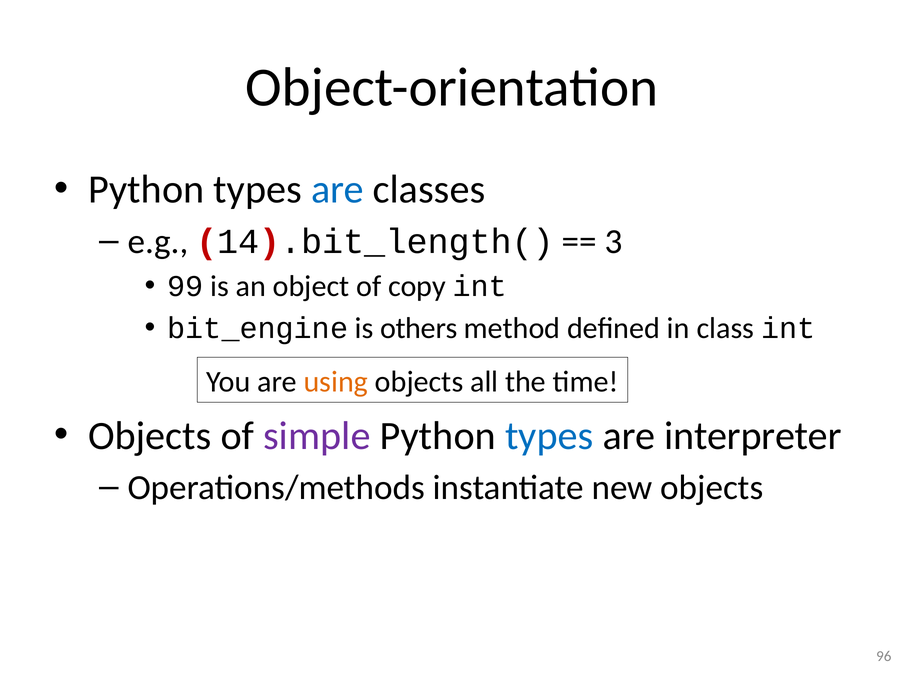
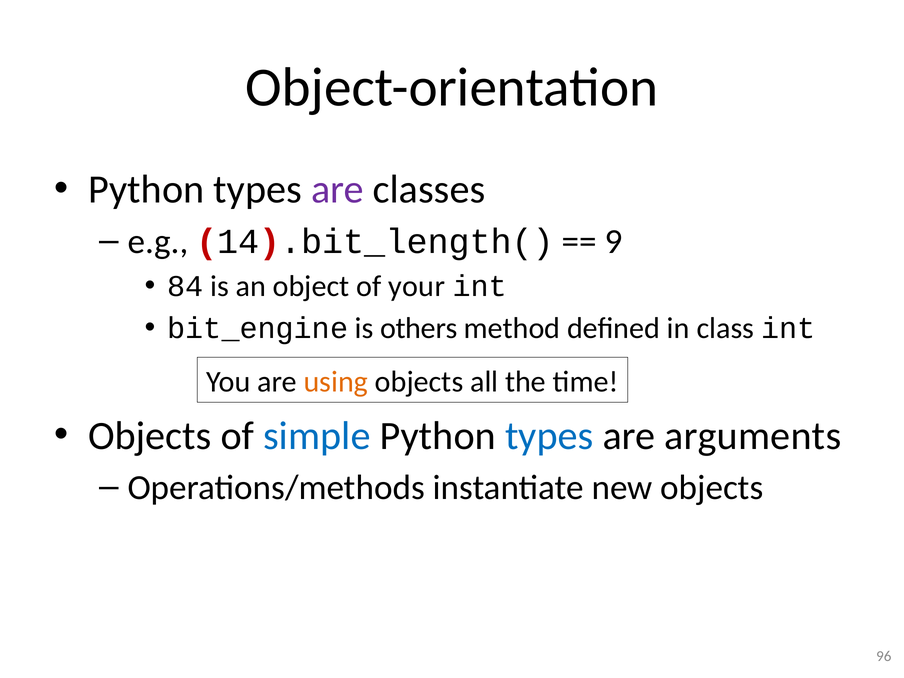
are at (337, 190) colour: blue -> purple
3: 3 -> 9
99: 99 -> 84
copy: copy -> your
simple colour: purple -> blue
interpreter: interpreter -> arguments
